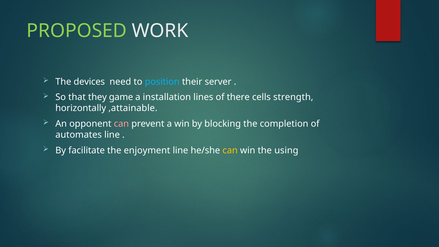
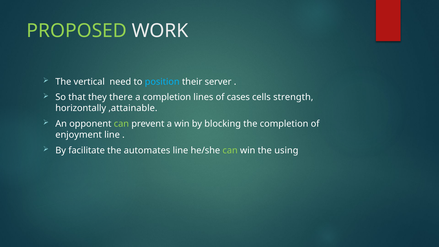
devices: devices -> vertical
game: game -> there
a installation: installation -> completion
there: there -> cases
can at (121, 124) colour: pink -> light green
automates: automates -> enjoyment
enjoyment: enjoyment -> automates
can at (230, 150) colour: yellow -> light green
